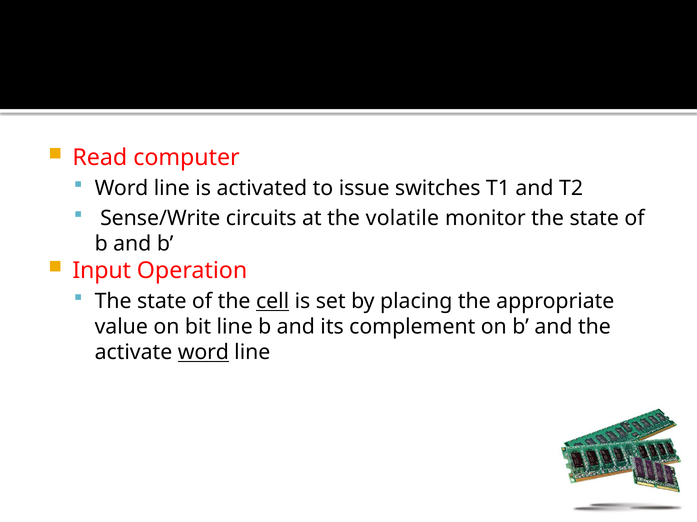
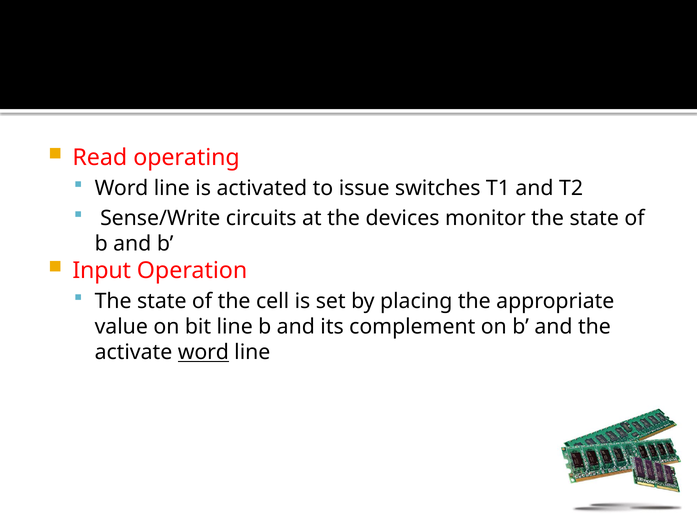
computer: computer -> operating
volatile: volatile -> devices
cell underline: present -> none
